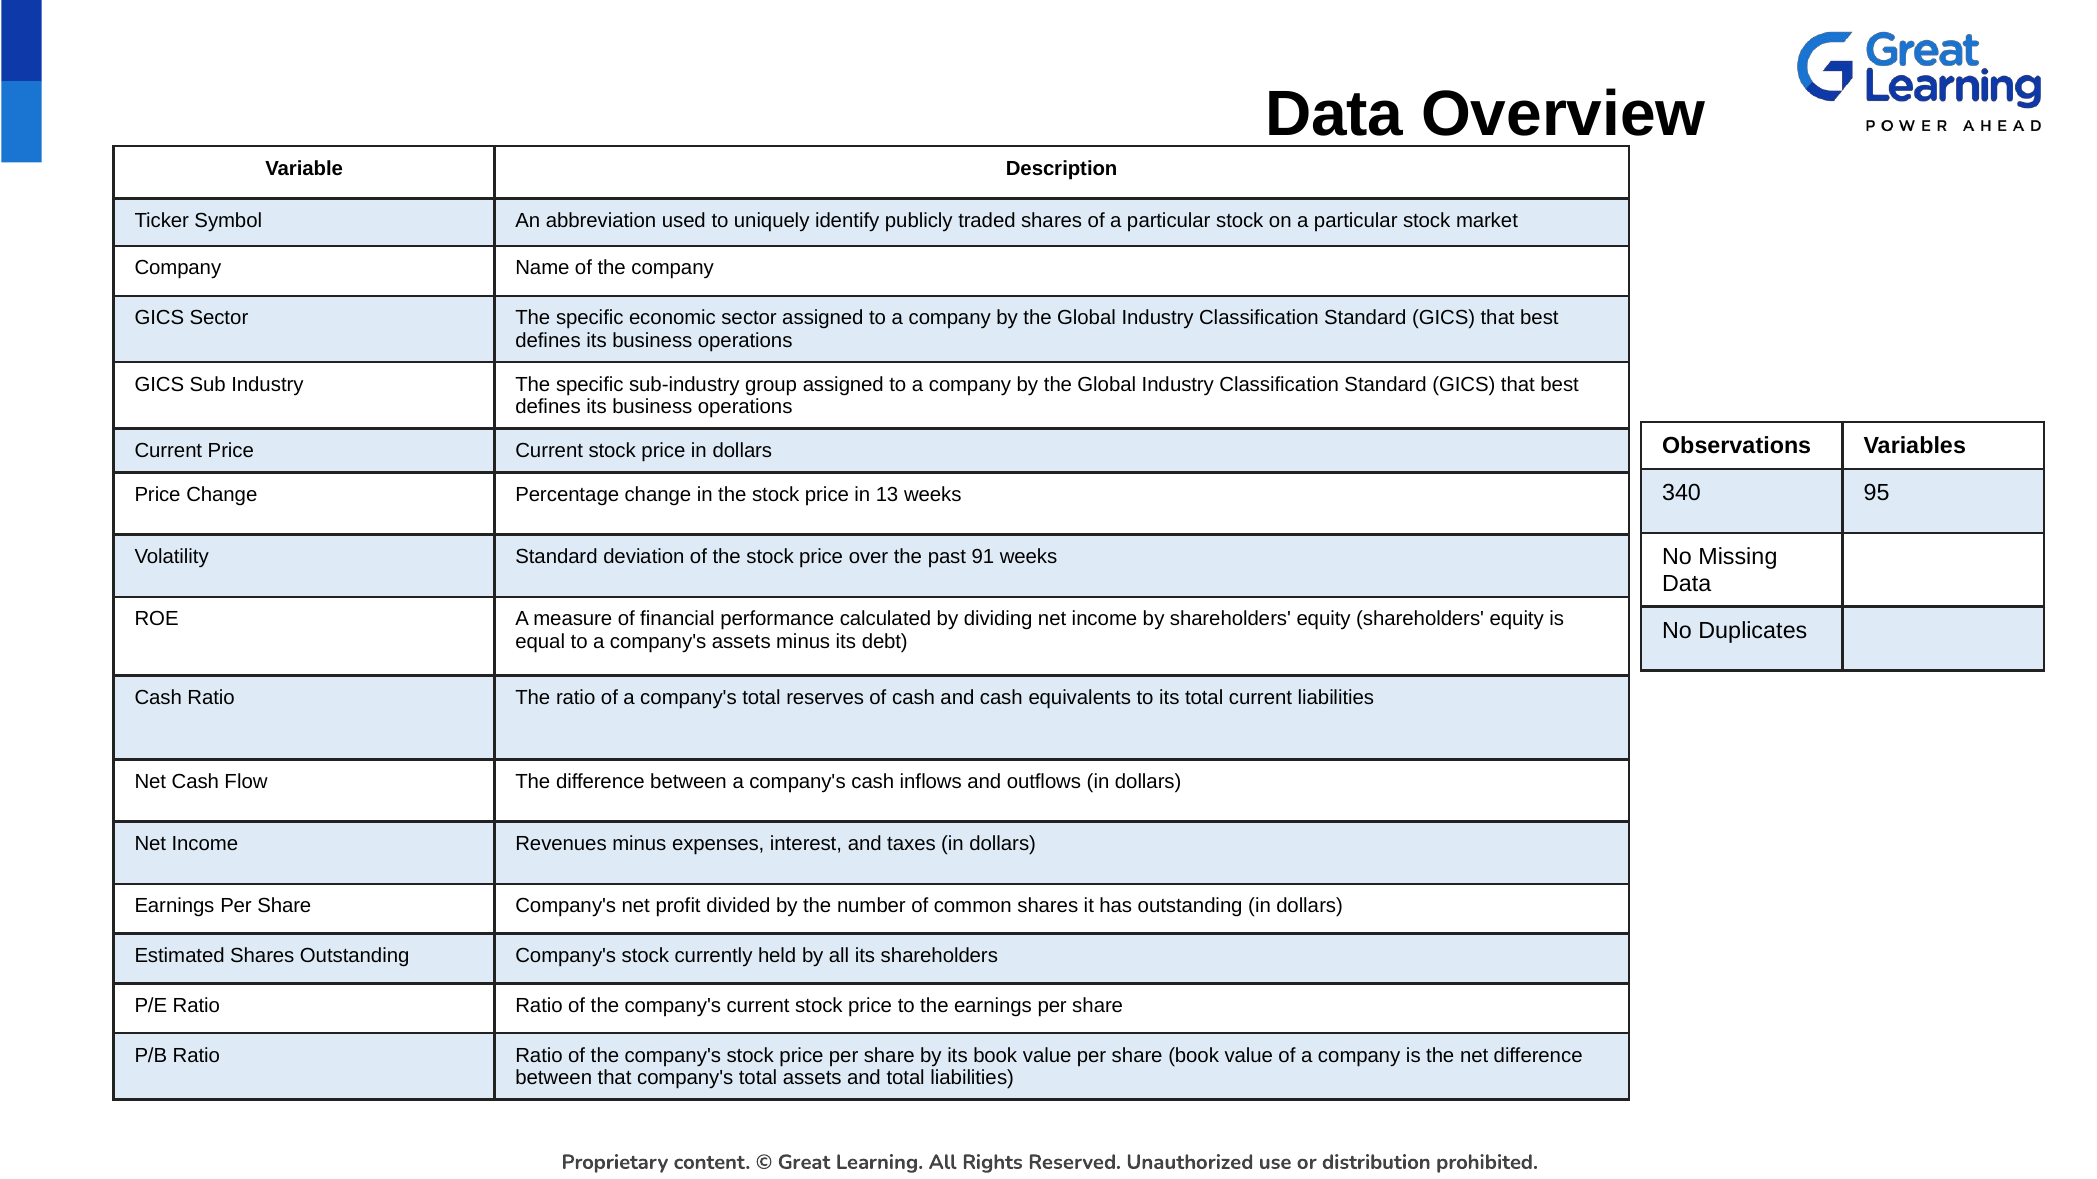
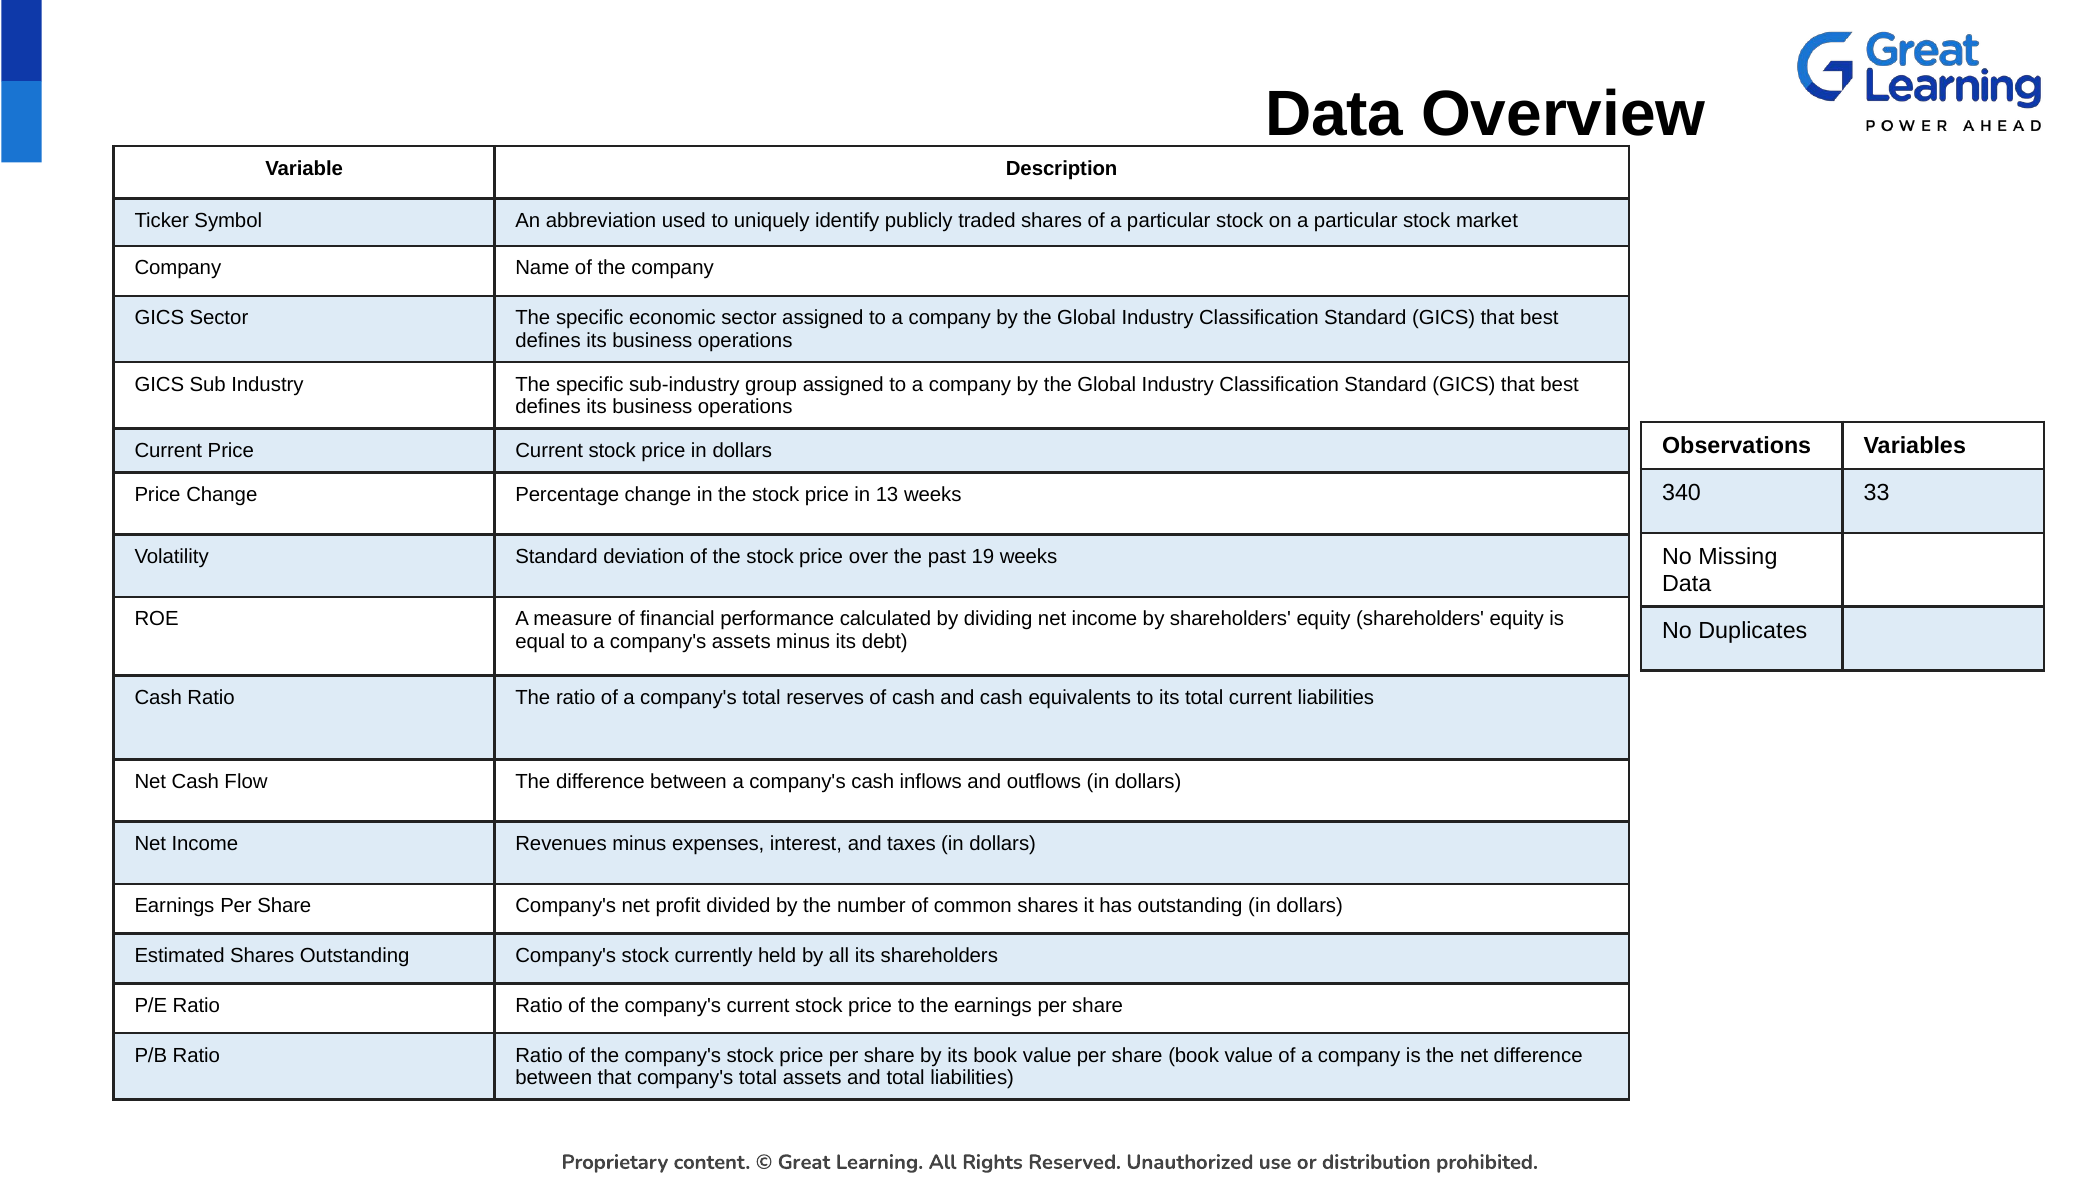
95: 95 -> 33
91: 91 -> 19
